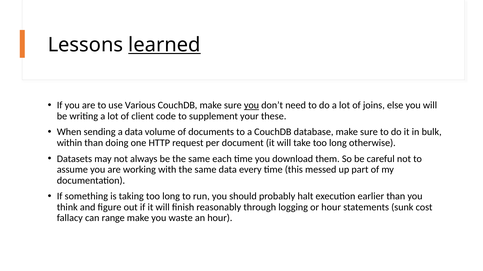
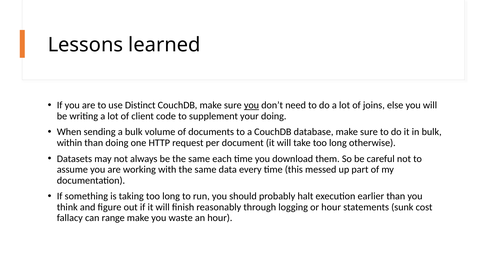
learned underline: present -> none
Various: Various -> Distinct
your these: these -> doing
a data: data -> bulk
